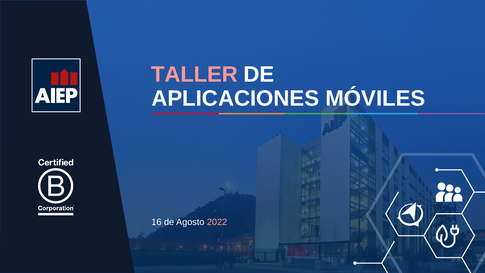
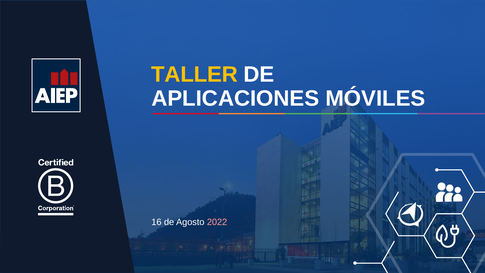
TALLER colour: pink -> yellow
